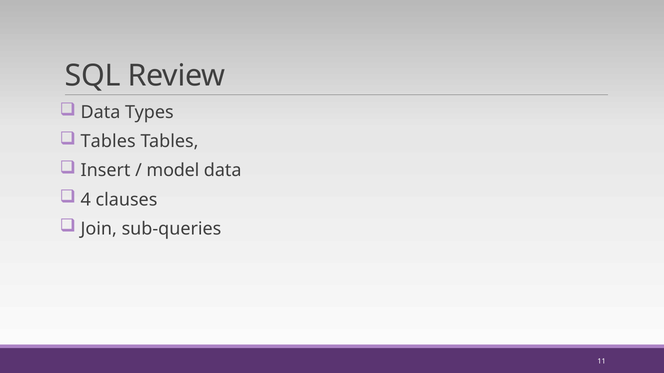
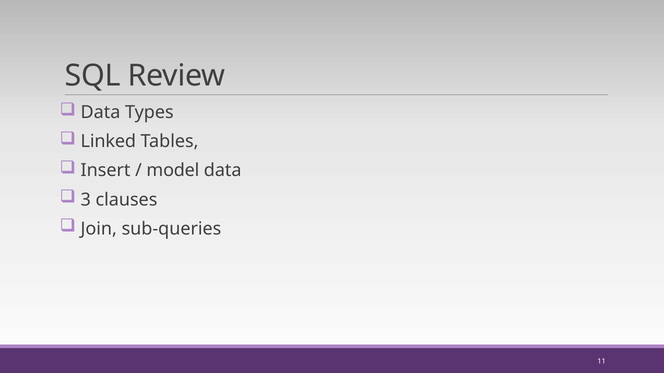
Tables at (108, 142): Tables -> Linked
4: 4 -> 3
